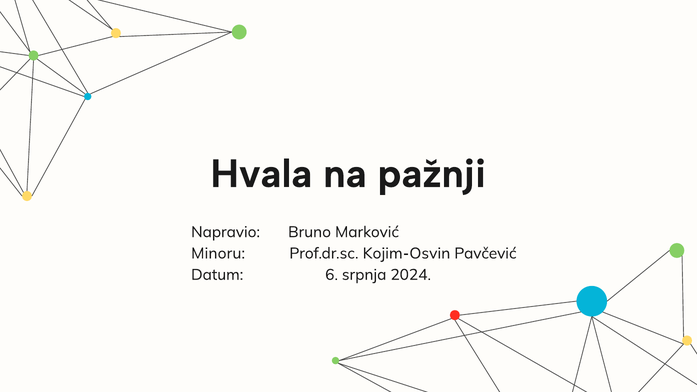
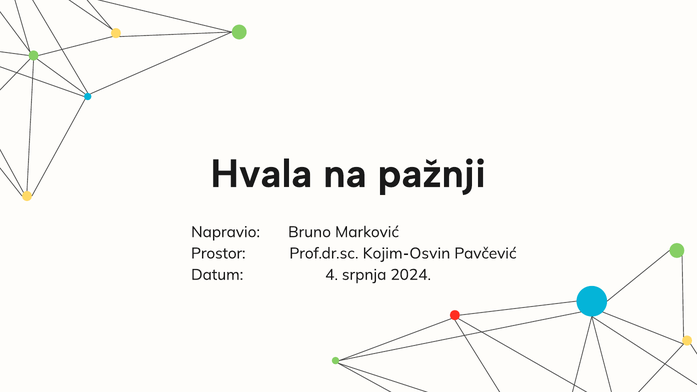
Minoru: Minoru -> Prostor
6: 6 -> 4
